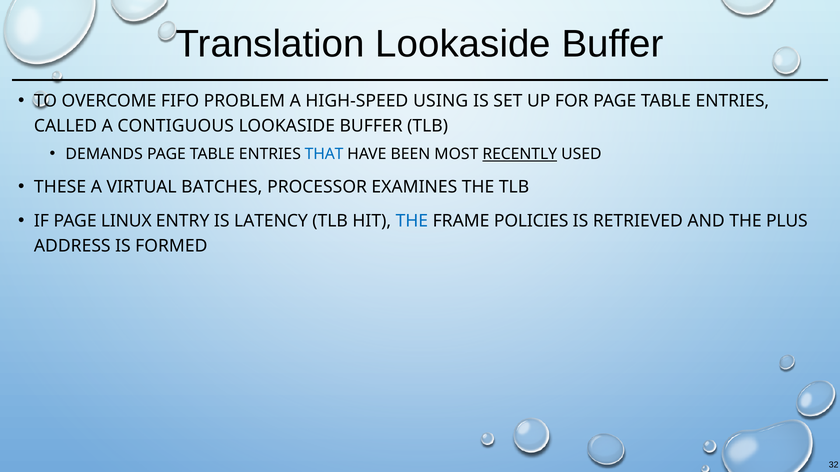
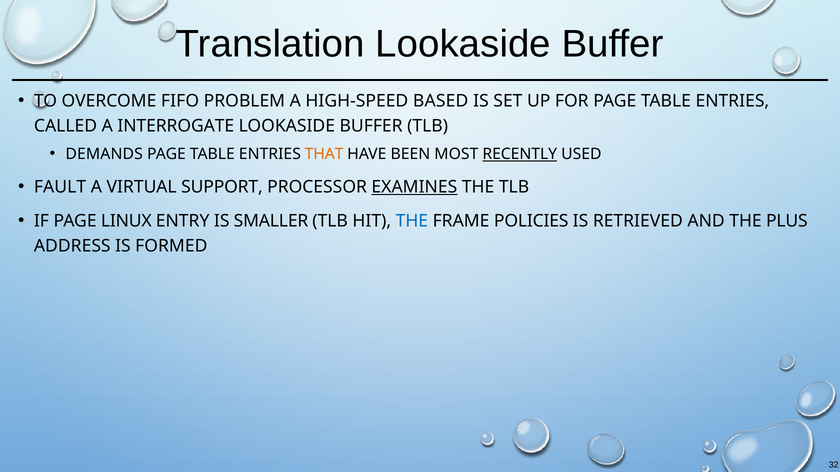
USING: USING -> BASED
CONTIGUOUS: CONTIGUOUS -> INTERROGATE
THAT colour: blue -> orange
THESE: THESE -> FAULT
BATCHES: BATCHES -> SUPPORT
EXAMINES underline: none -> present
LATENCY: LATENCY -> SMALLER
